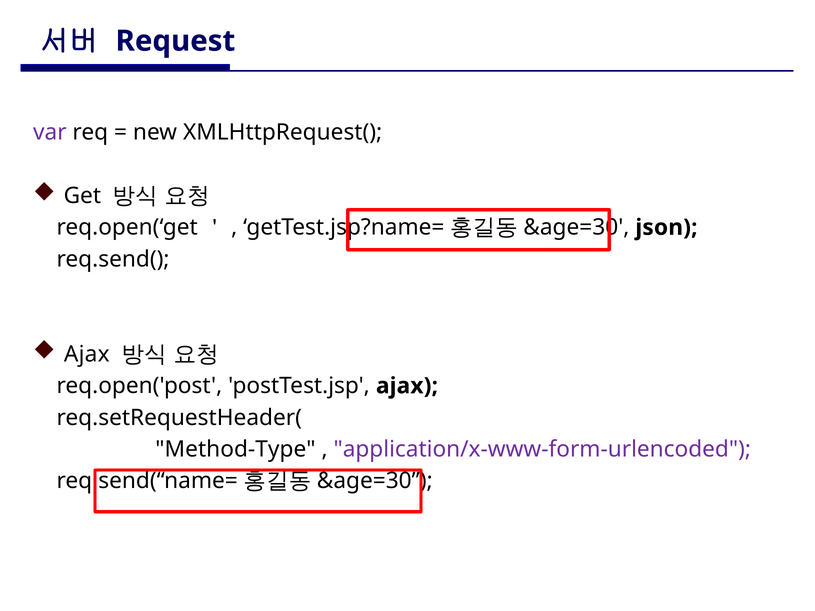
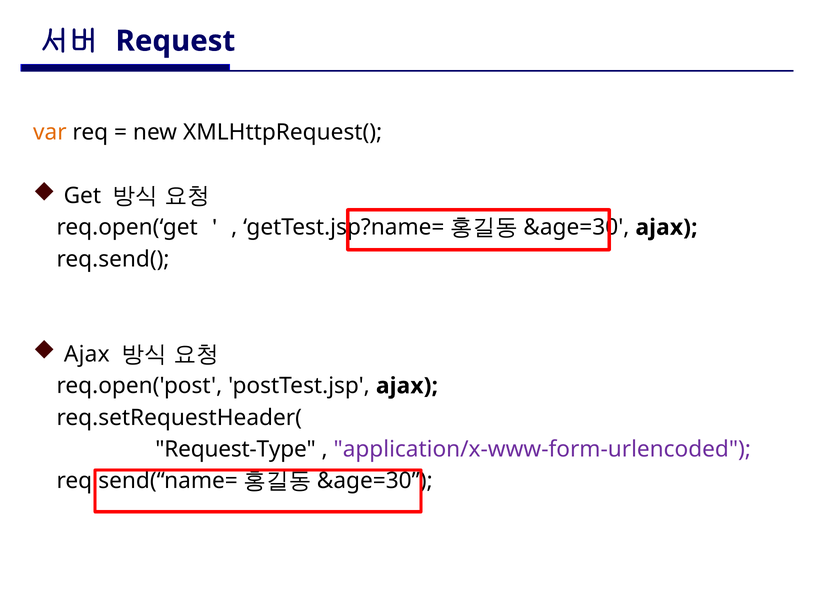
var colour: purple -> orange
json at (666, 227): json -> ajax
Method-Type: Method-Type -> Request-Type
